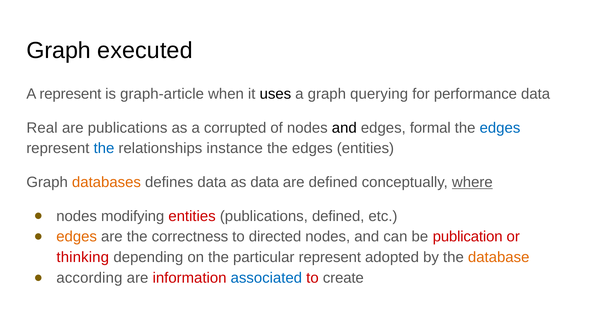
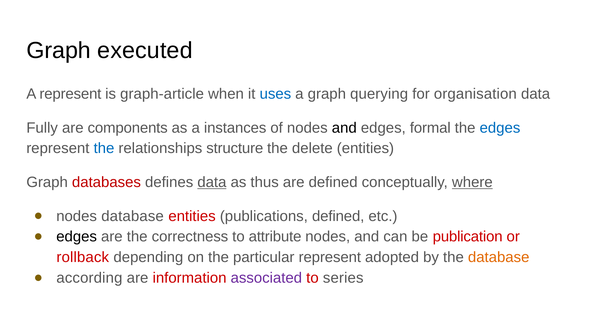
uses colour: black -> blue
performance: performance -> organisation
Real: Real -> Fully
are publications: publications -> components
corrupted: corrupted -> instances
instance: instance -> structure
edges at (312, 149): edges -> delete
databases colour: orange -> red
data at (212, 182) underline: none -> present
as data: data -> thus
nodes modifying: modifying -> database
edges at (77, 237) colour: orange -> black
directed: directed -> attribute
thinking: thinking -> rollback
associated colour: blue -> purple
create: create -> series
